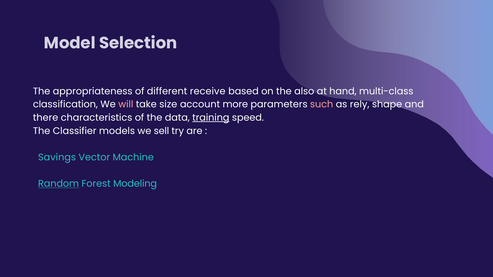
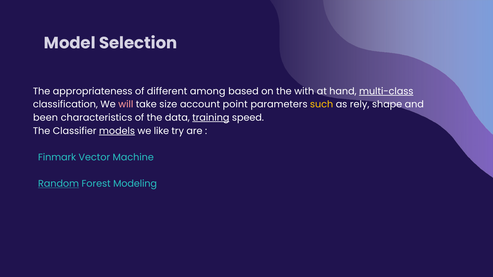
receive: receive -> among
also: also -> with
multi-class underline: none -> present
more: more -> point
such colour: pink -> yellow
there: there -> been
models underline: none -> present
sell: sell -> like
Savings: Savings -> Finmark
